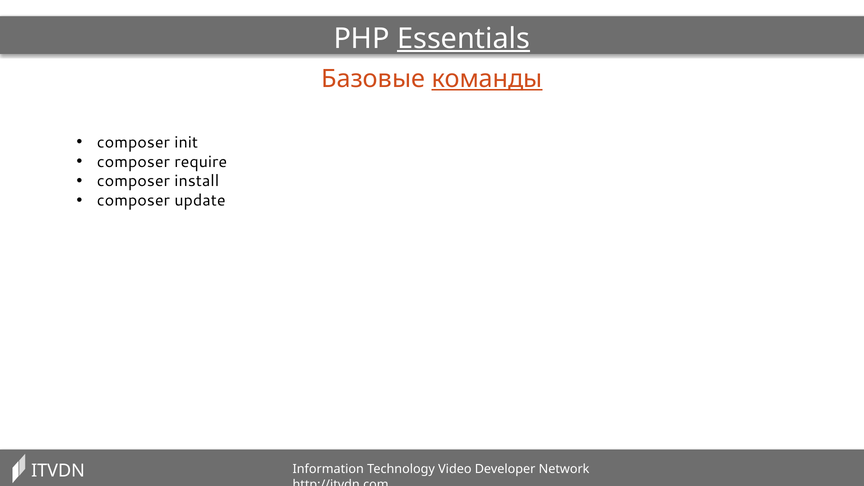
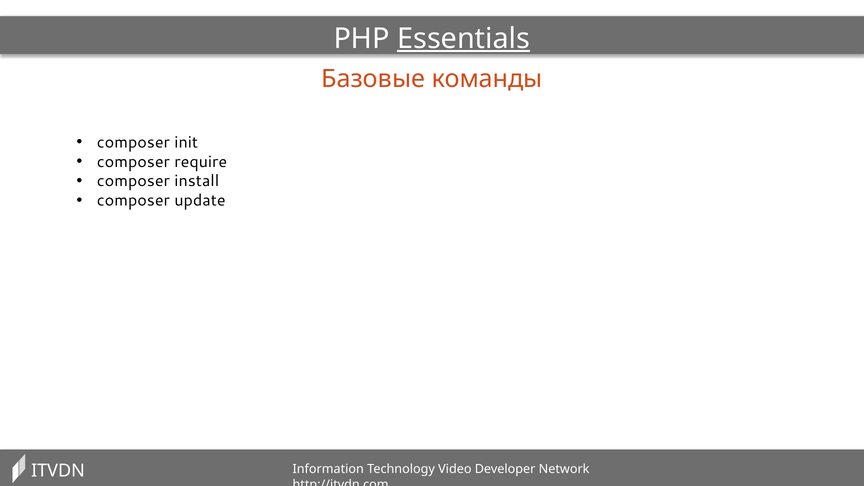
команды underline: present -> none
